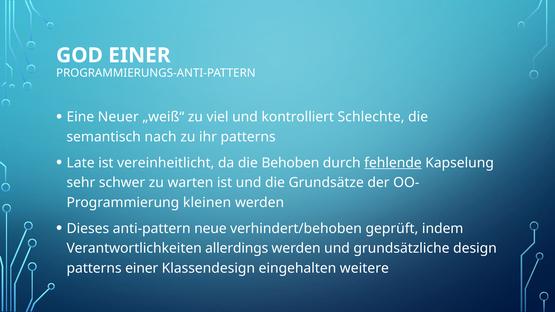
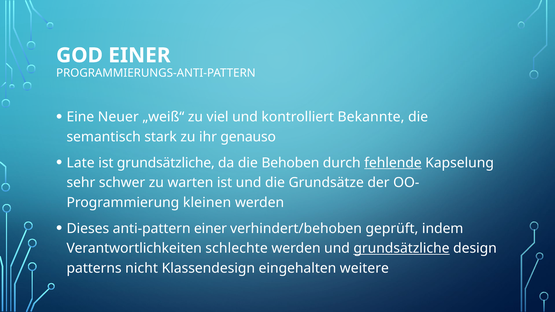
Schlechte: Schlechte -> Bekannte
nach: nach -> stark
ihr patterns: patterns -> genauso
ist vereinheitlicht: vereinheitlicht -> grundsätzliche
anti-pattern neue: neue -> einer
allerdings: allerdings -> schlechte
grundsätzliche at (401, 249) underline: none -> present
patterns einer: einer -> nicht
